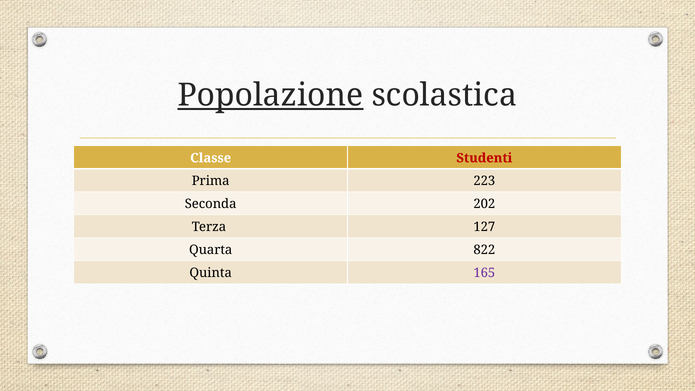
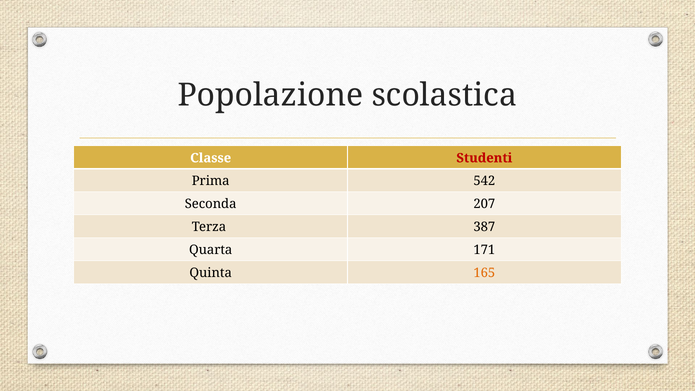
Popolazione underline: present -> none
223: 223 -> 542
202: 202 -> 207
127: 127 -> 387
822: 822 -> 171
165 colour: purple -> orange
